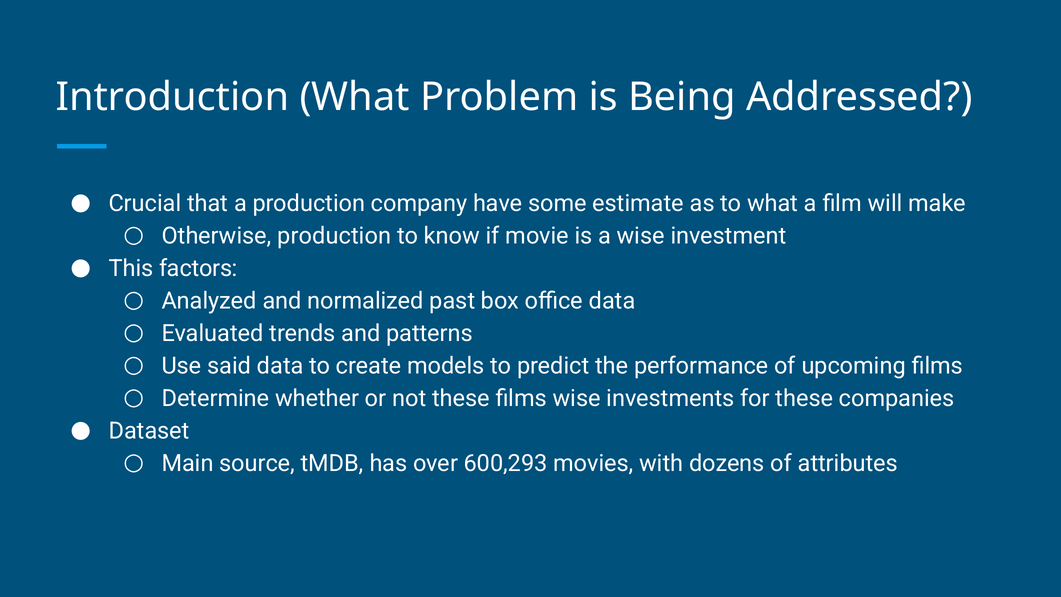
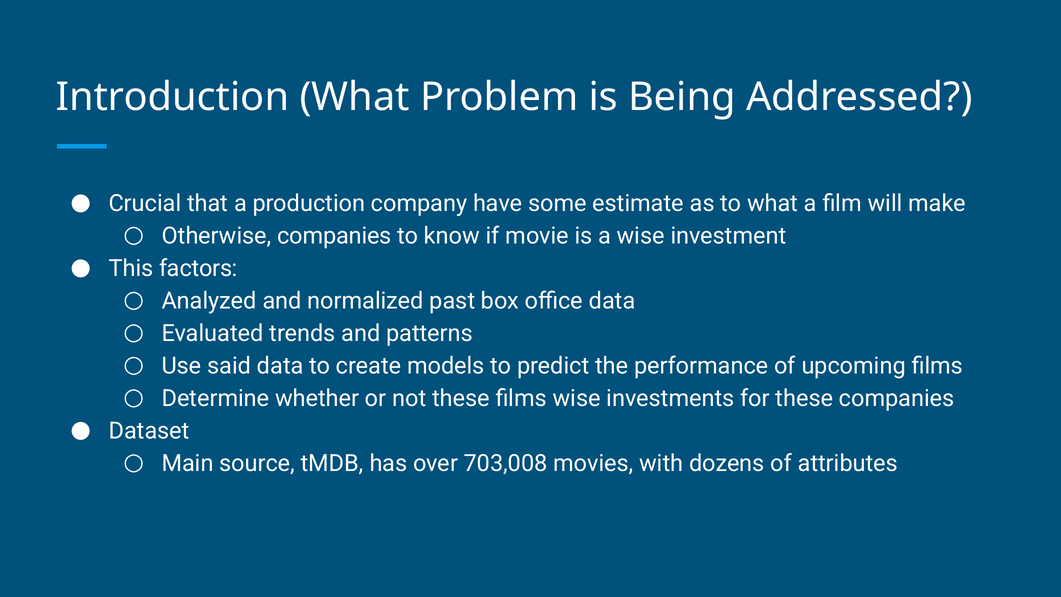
Otherwise production: production -> companies
600,293: 600,293 -> 703,008
